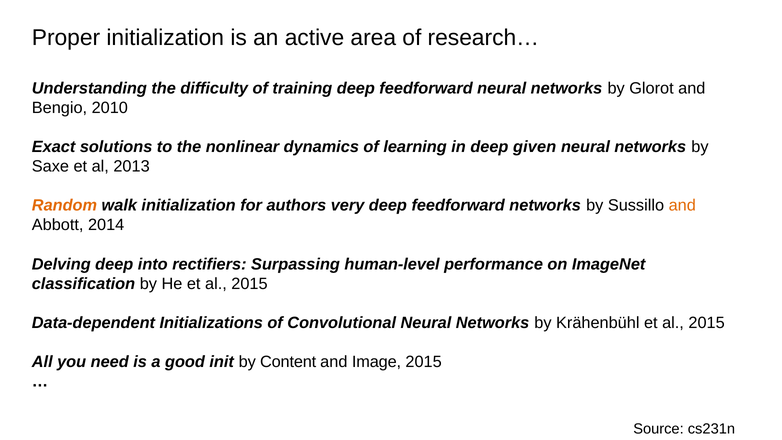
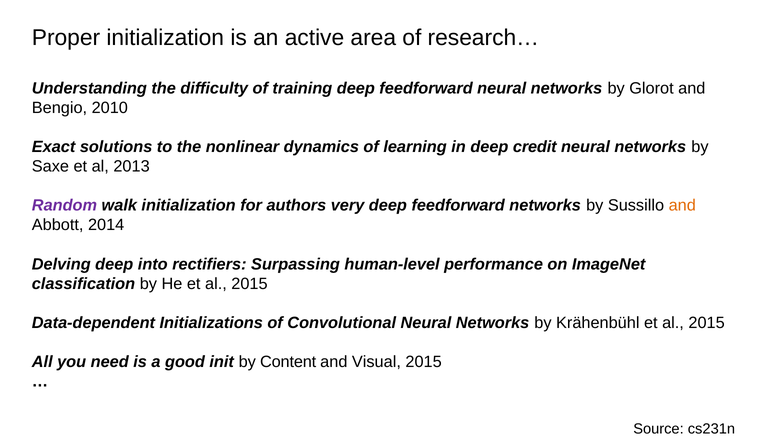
given: given -> credit
Random colour: orange -> purple
Image: Image -> Visual
